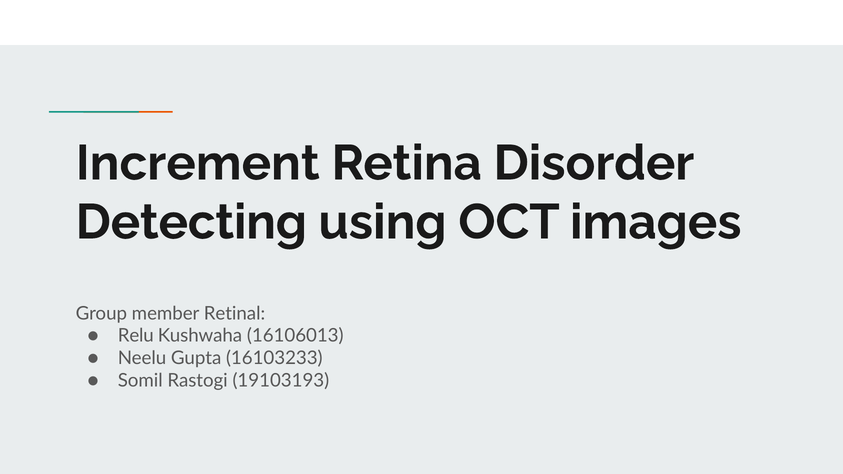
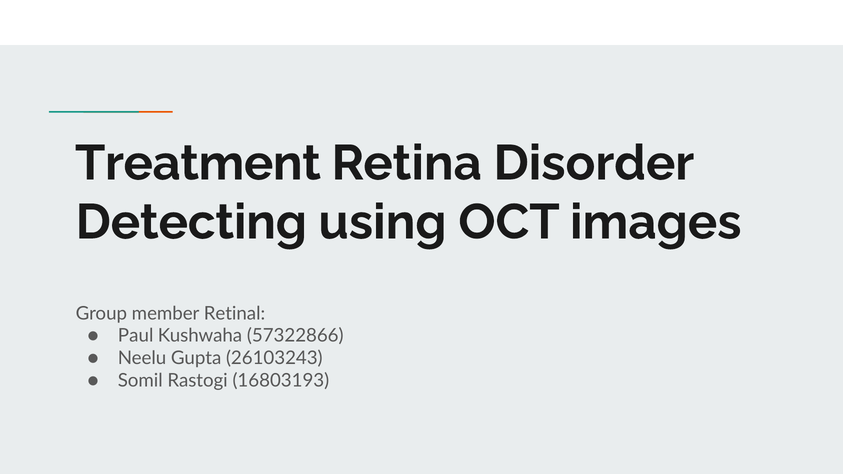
Increment: Increment -> Treatment
Relu: Relu -> Paul
16106013: 16106013 -> 57322866
16103233: 16103233 -> 26103243
19103193: 19103193 -> 16803193
